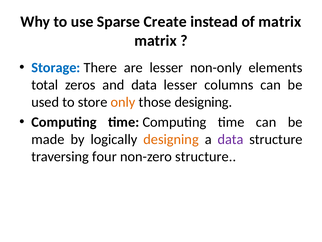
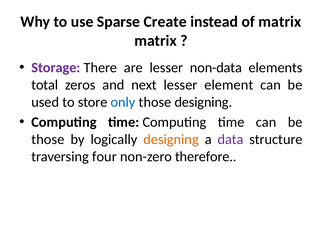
Storage colour: blue -> purple
non-only: non-only -> non-data
and data: data -> next
columns: columns -> element
only colour: orange -> blue
made at (48, 139): made -> those
non-zero structure: structure -> therefore
